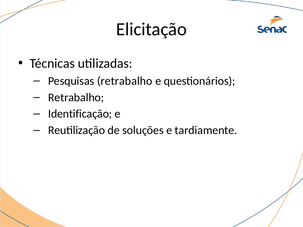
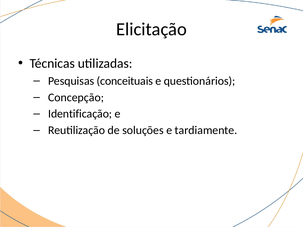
Pesquisas retrabalho: retrabalho -> conceituais
Retrabalho at (76, 97): Retrabalho -> Concepção
